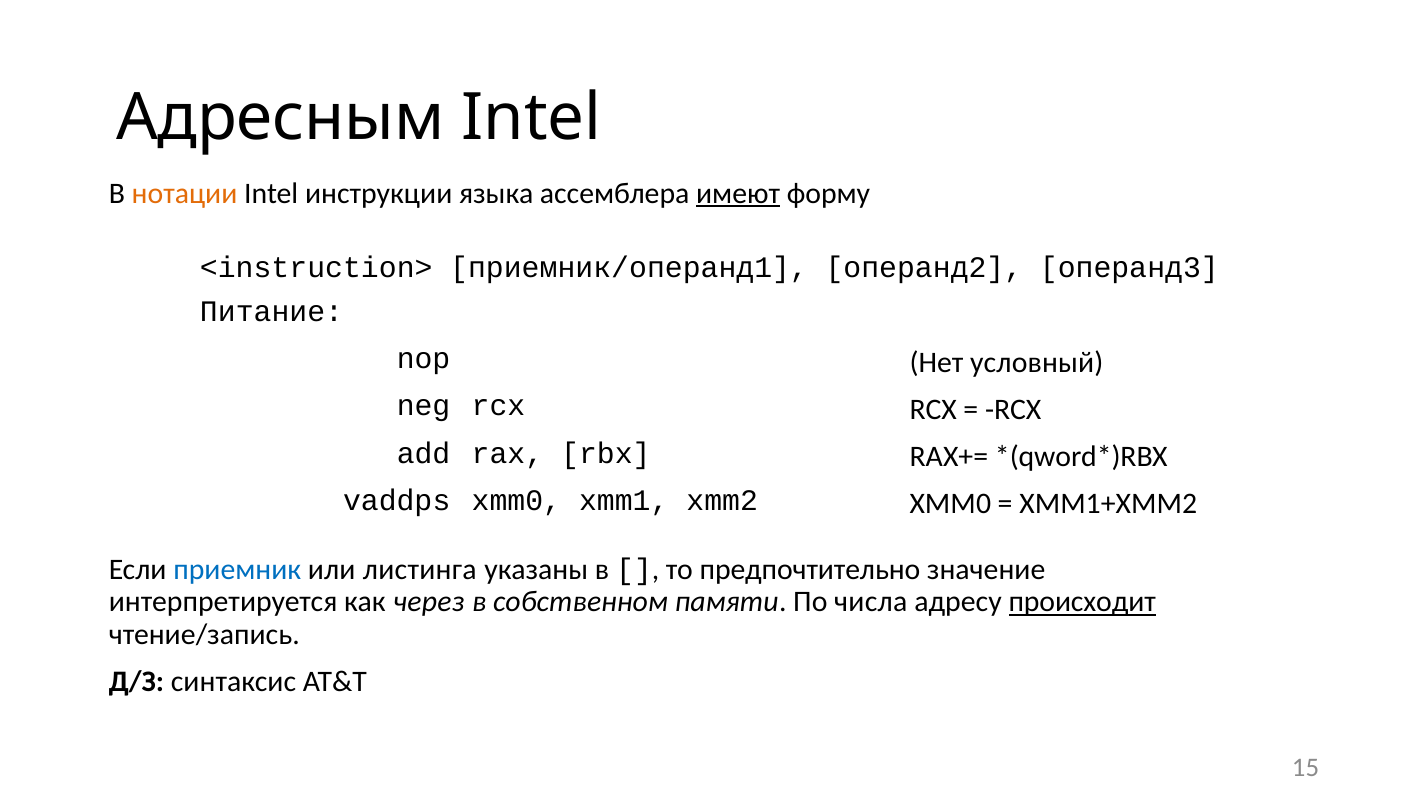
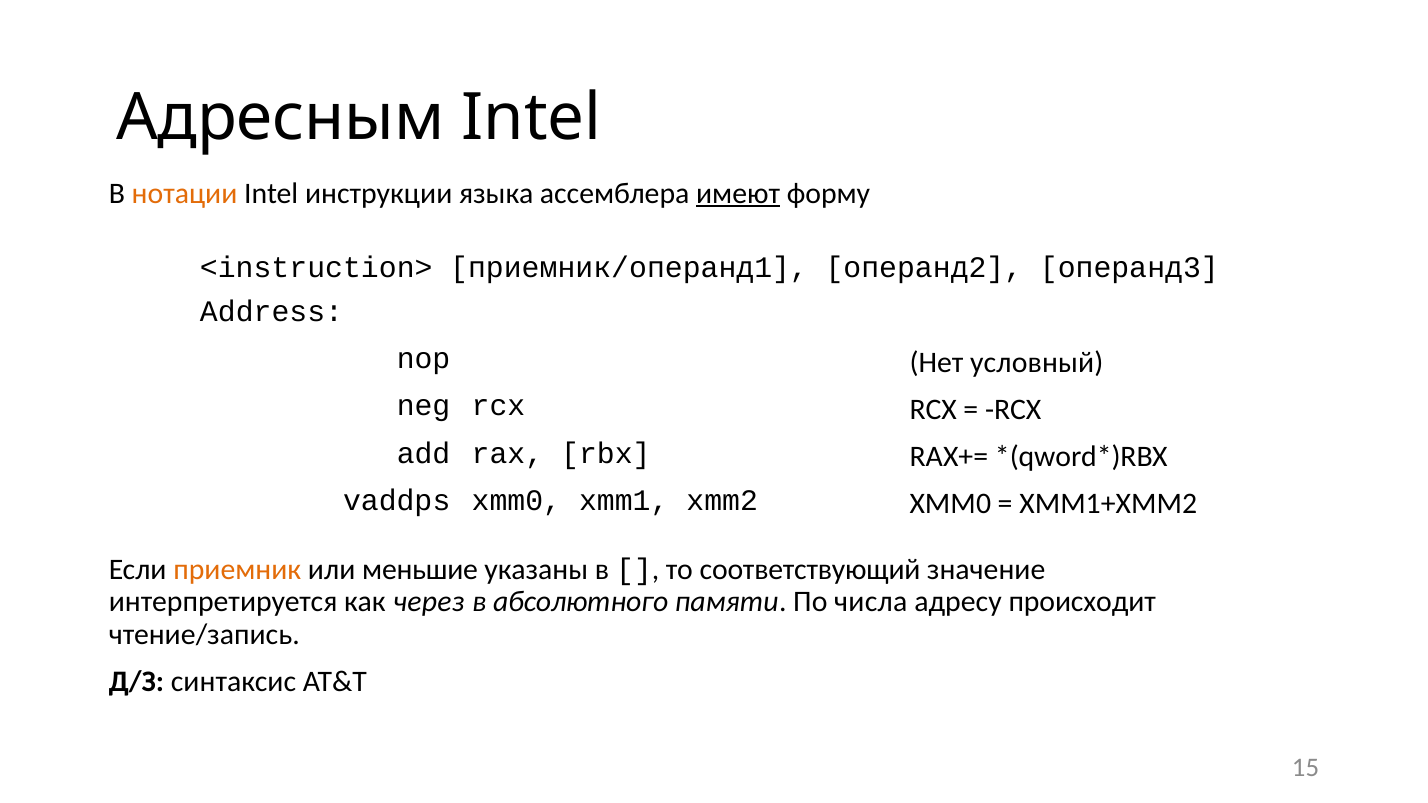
Питание: Питание -> Address
приемник colour: blue -> orange
листинга: листинга -> меньшие
предпочтительно: предпочтительно -> соответствующий
собственном: собственном -> абсолютного
происходит underline: present -> none
